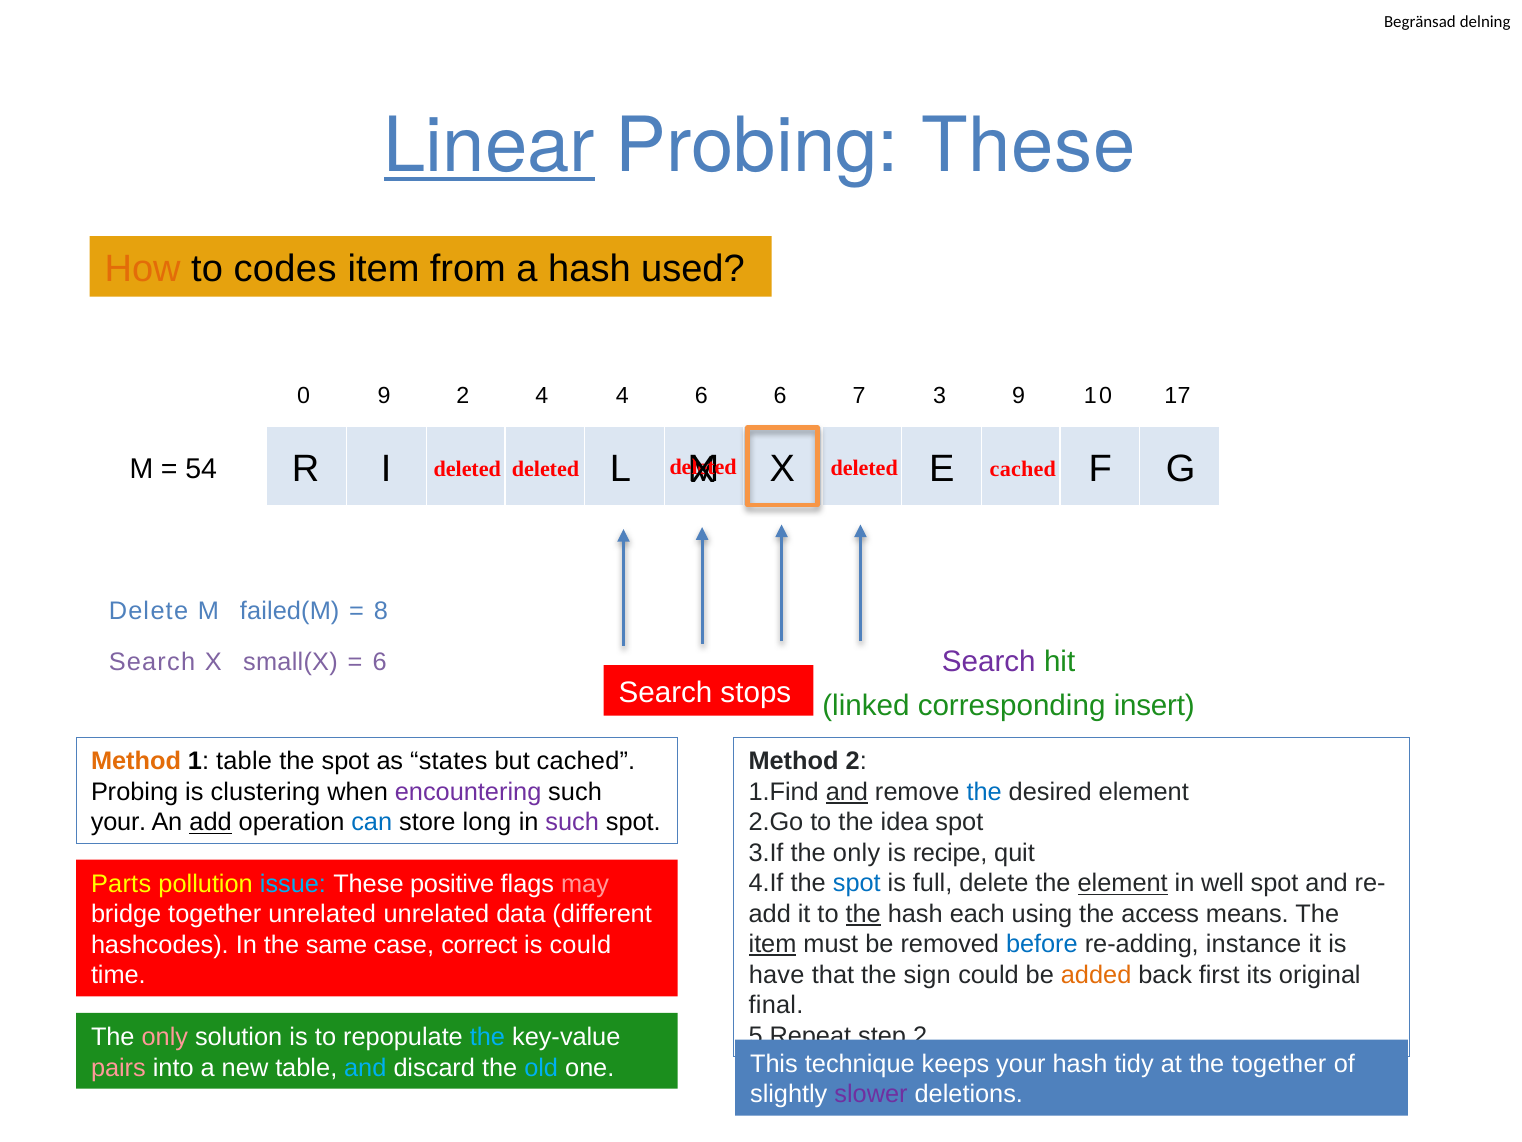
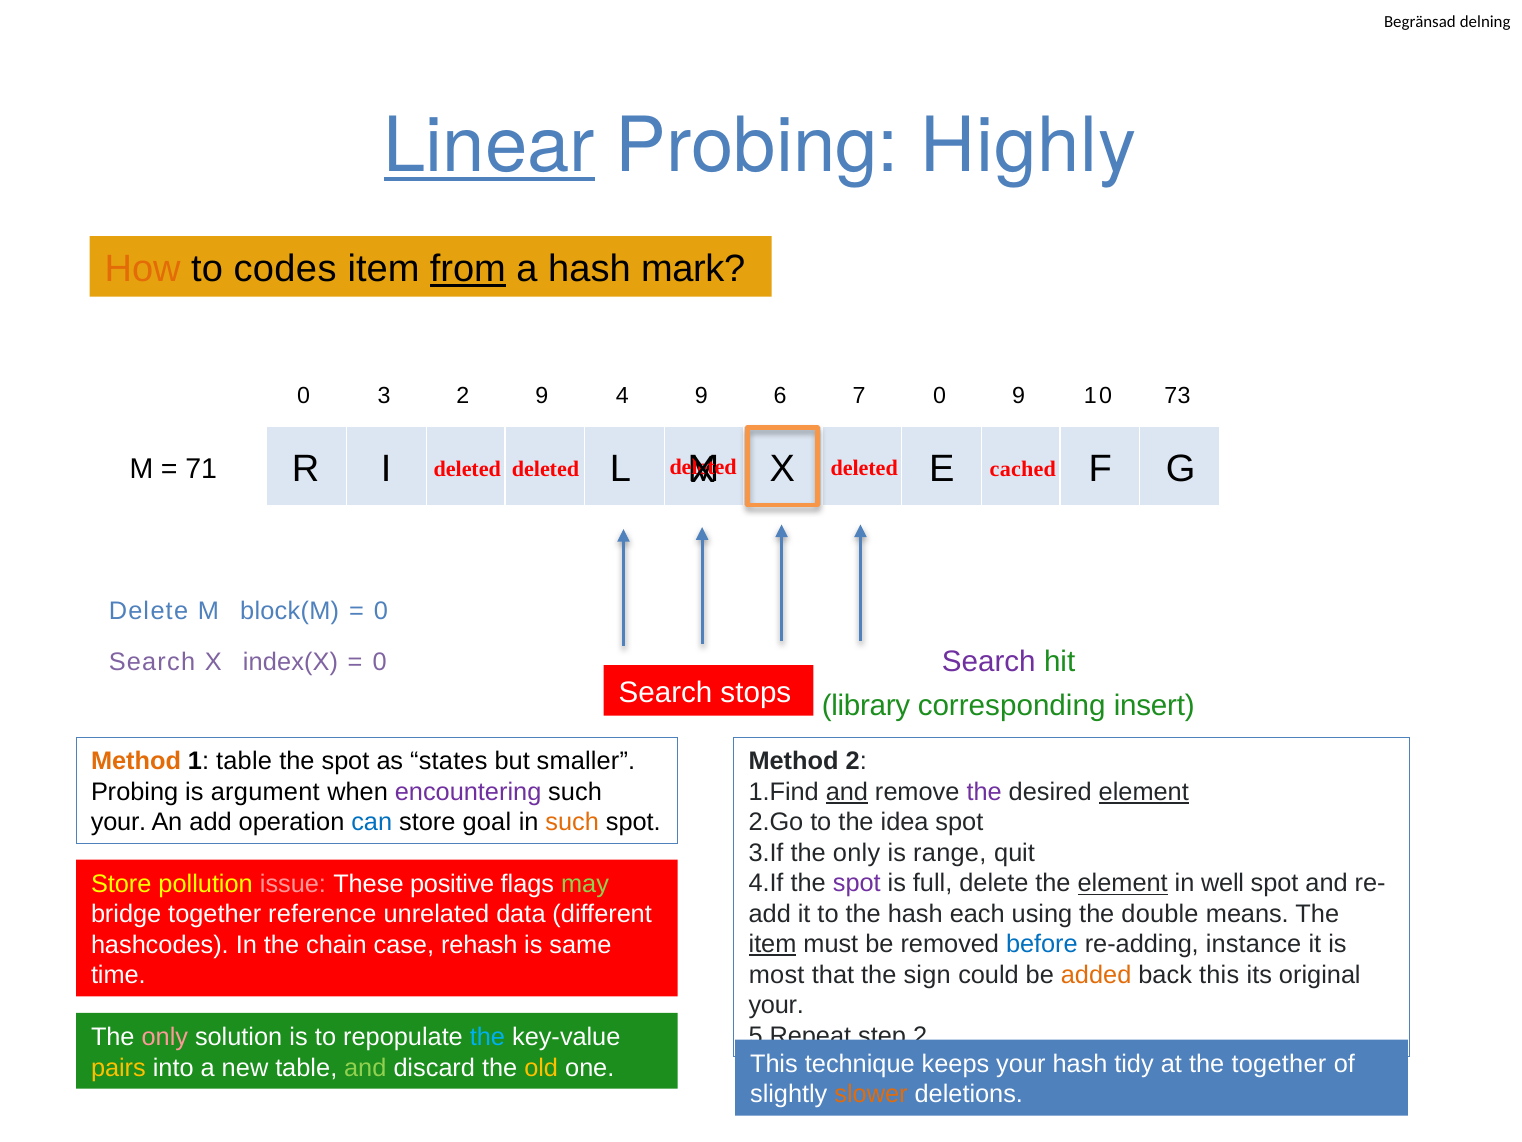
Probing These: These -> Highly
from underline: none -> present
used: used -> mark
0 9: 9 -> 3
2 4: 4 -> 9
4 6: 6 -> 9
7 3: 3 -> 0
17: 17 -> 73
54: 54 -> 71
failed(M: failed(M -> block(M
8 at (381, 610): 8 -> 0
small(X: small(X -> index(X
6 at (380, 662): 6 -> 0
linked: linked -> library
but cached: cached -> smaller
clustering: clustering -> argument
the at (984, 792) colour: blue -> purple
element at (1144, 792) underline: none -> present
add at (211, 822) underline: present -> none
long: long -> goal
such at (572, 822) colour: purple -> orange
recipe: recipe -> range
spot at (857, 883) colour: blue -> purple
Parts at (121, 884): Parts -> Store
issue colour: light blue -> pink
may colour: pink -> light green
the at (863, 913) underline: present -> none
access: access -> double
together unrelated: unrelated -> reference
same: same -> chain
correct: correct -> rehash
is could: could -> same
have: have -> most
back first: first -> this
final at (776, 1005): final -> your
pairs colour: pink -> yellow
and at (365, 1067) colour: light blue -> light green
old colour: light blue -> yellow
slower colour: purple -> orange
